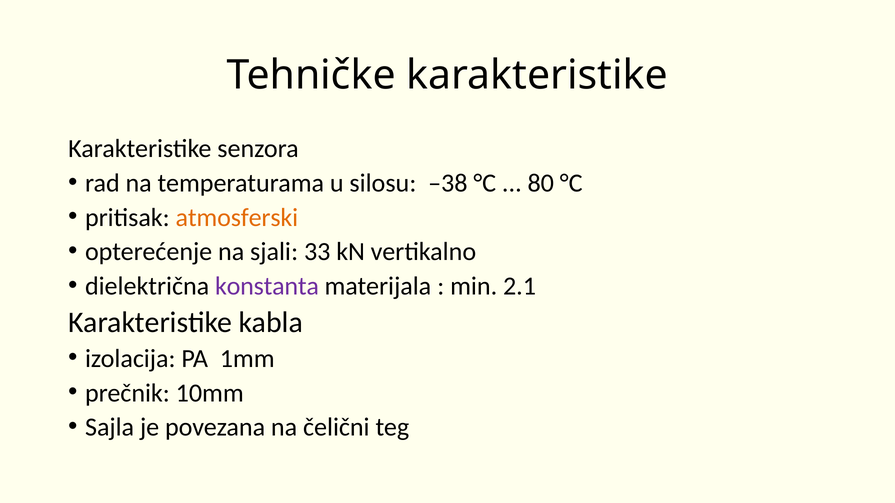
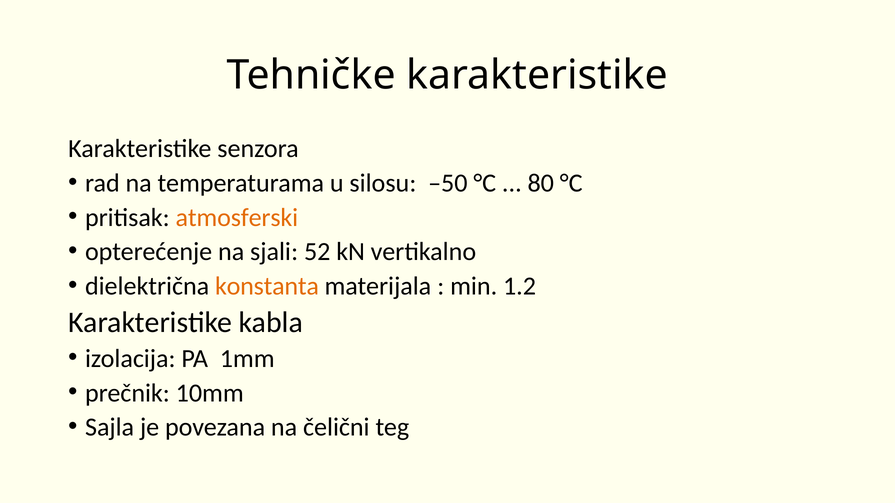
–38: –38 -> –50
33: 33 -> 52
konstanta colour: purple -> orange
2.1: 2.1 -> 1.2
